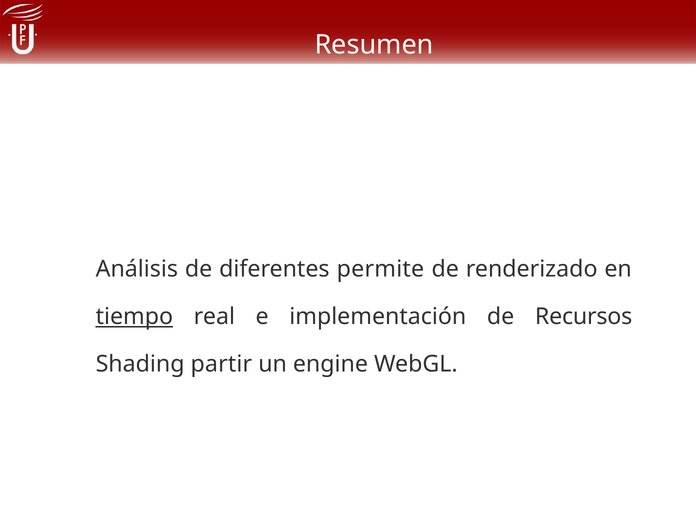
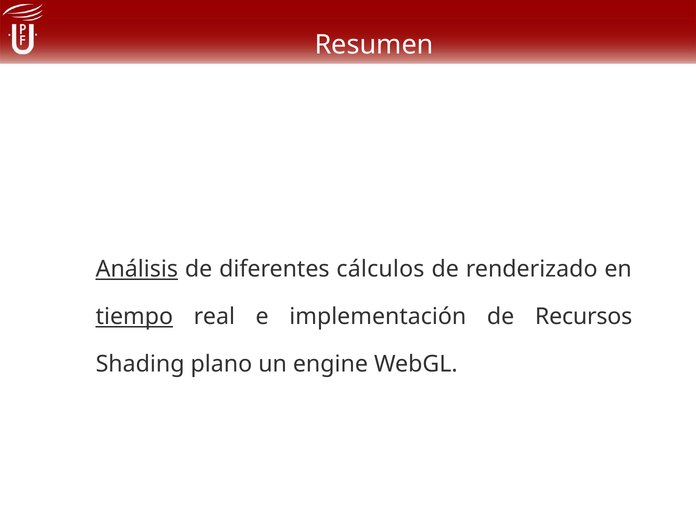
Análisis underline: none -> present
permite: permite -> cálculos
partir: partir -> plano
